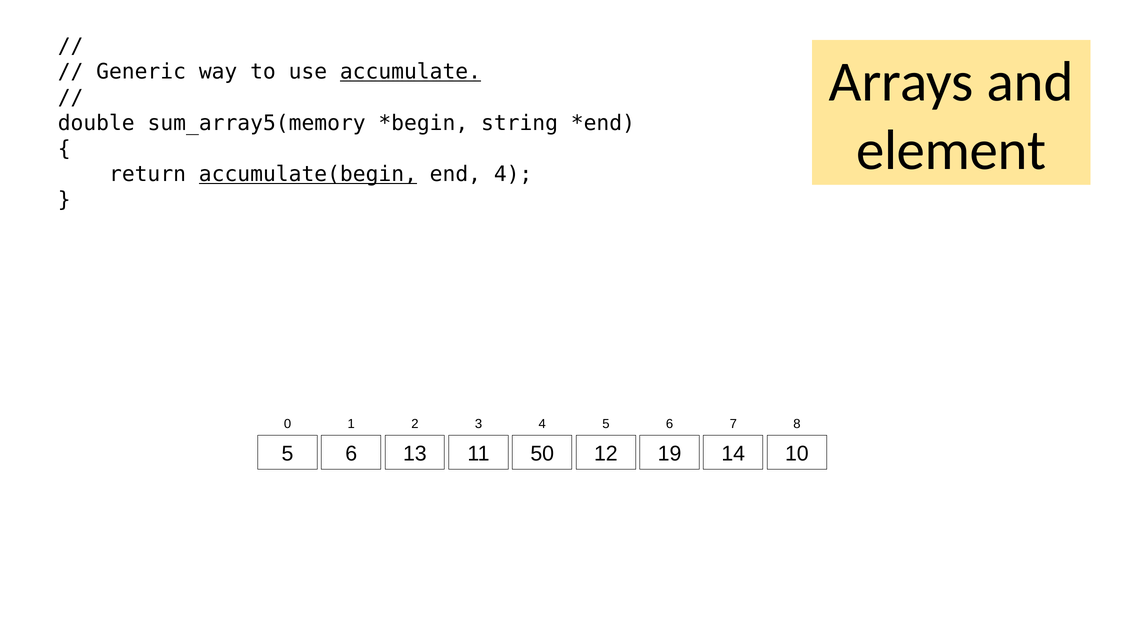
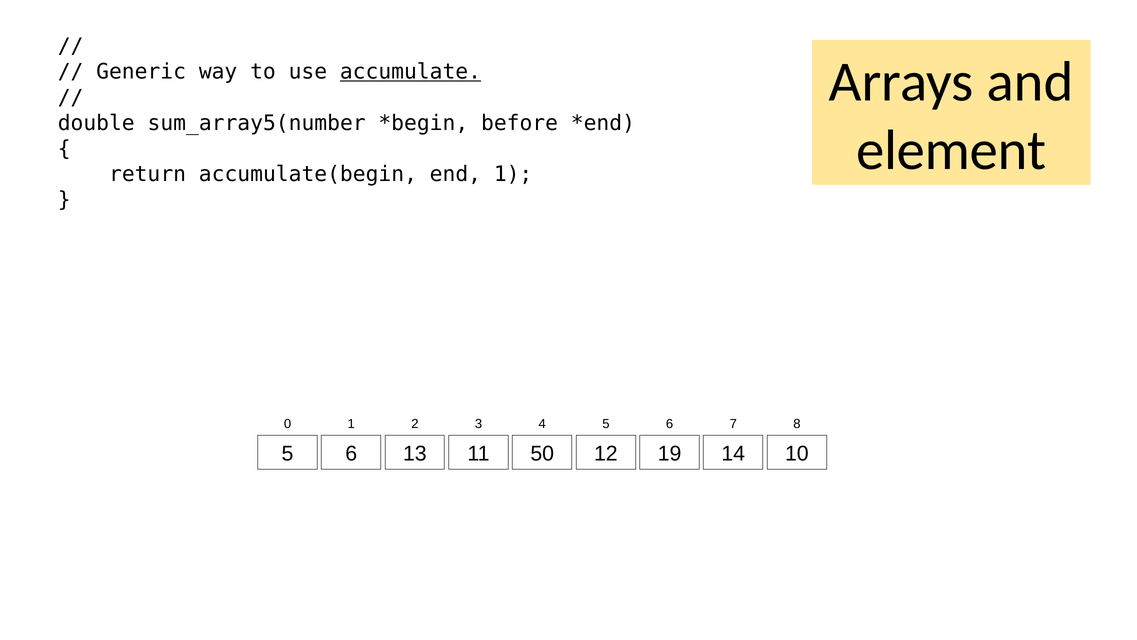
sum_array5(memory: sum_array5(memory -> sum_array5(number
string: string -> before
accumulate(begin underline: present -> none
end 4: 4 -> 1
